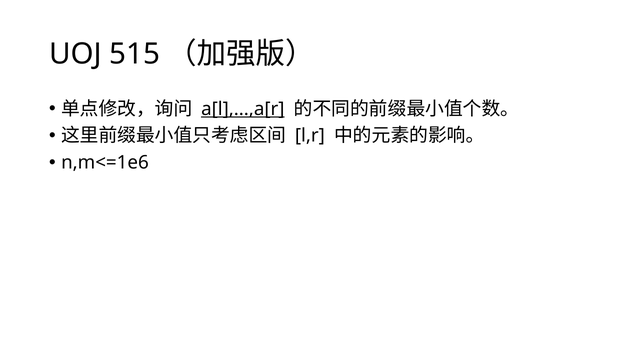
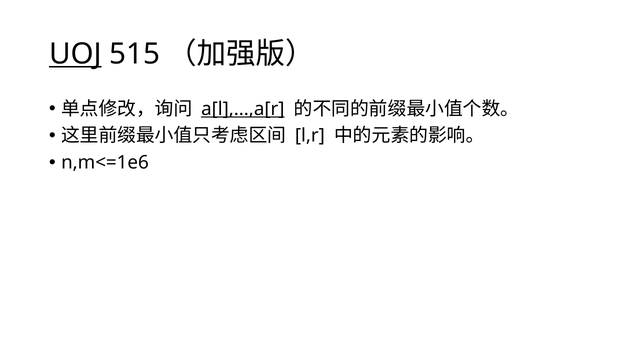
UOJ underline: none -> present
